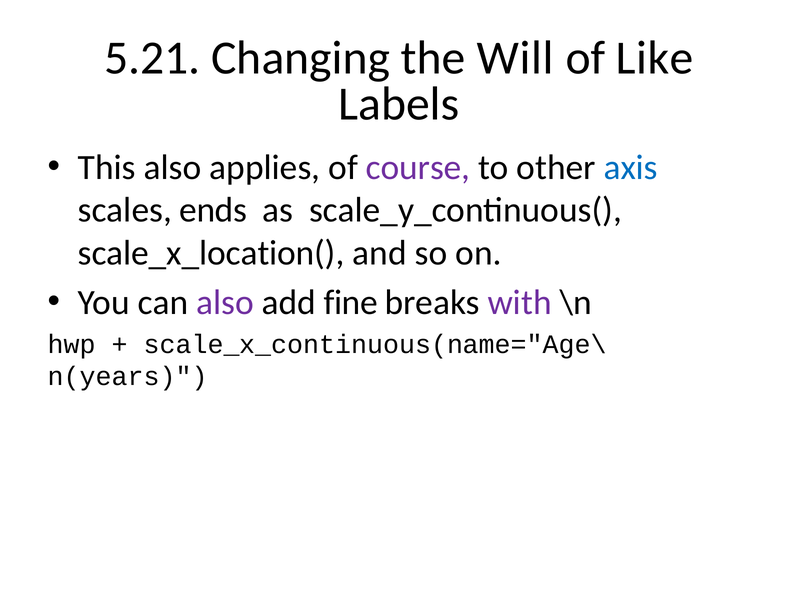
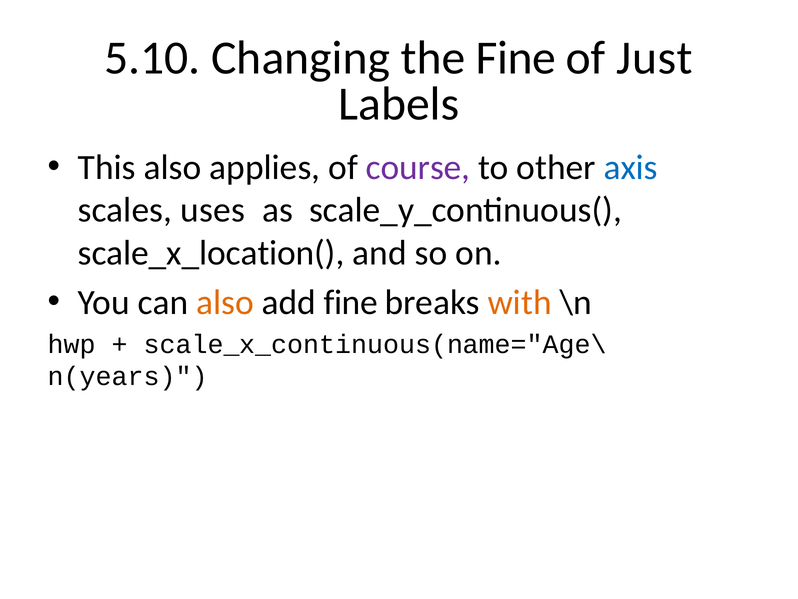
5.21: 5.21 -> 5.10
the Will: Will -> Fine
Like: Like -> Just
ends: ends -> uses
also at (225, 302) colour: purple -> orange
with colour: purple -> orange
